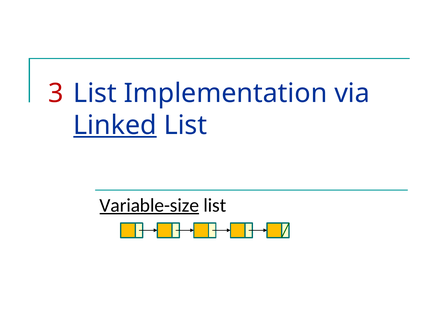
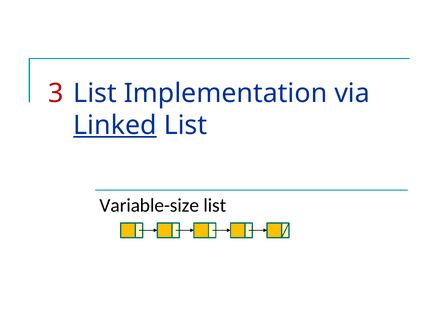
Variable-size underline: present -> none
